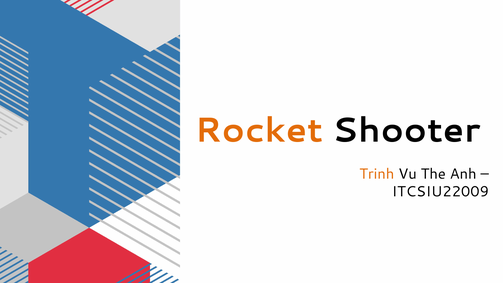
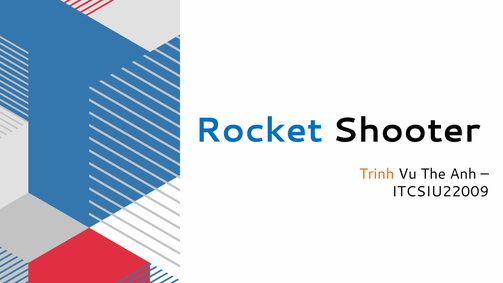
Rocket colour: orange -> blue
